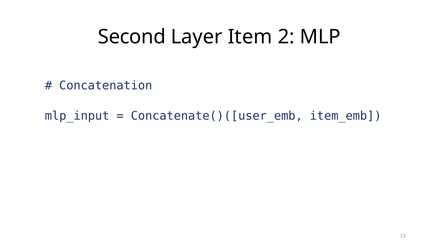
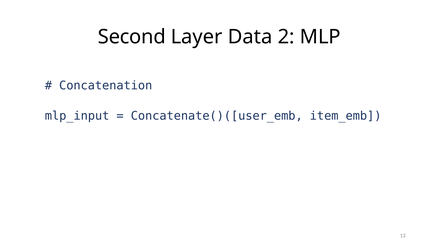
Item: Item -> Data
